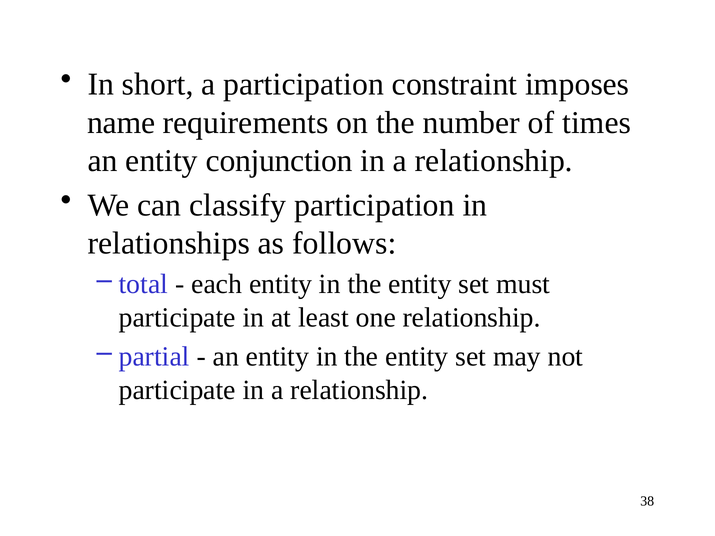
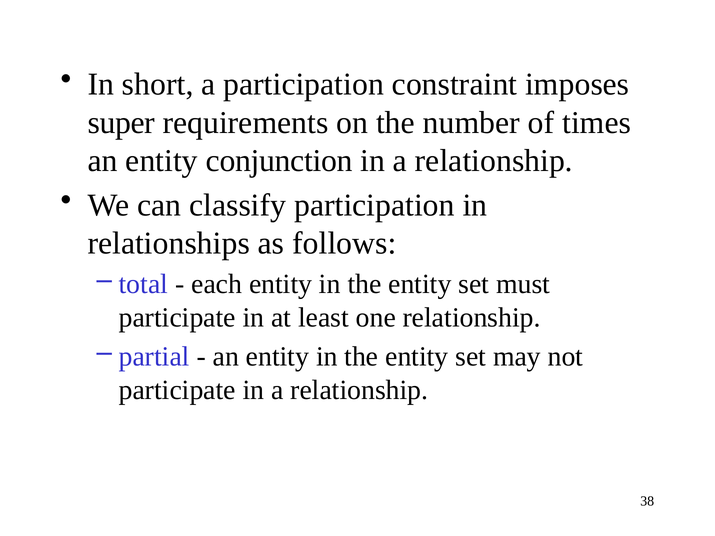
name: name -> super
